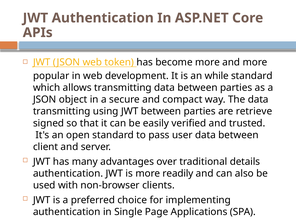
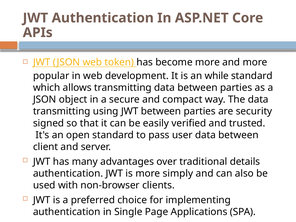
retrieve: retrieve -> security
readily: readily -> simply
